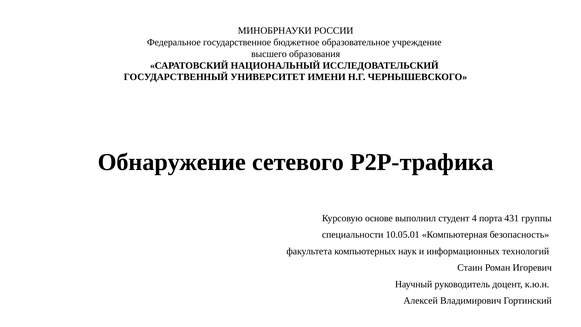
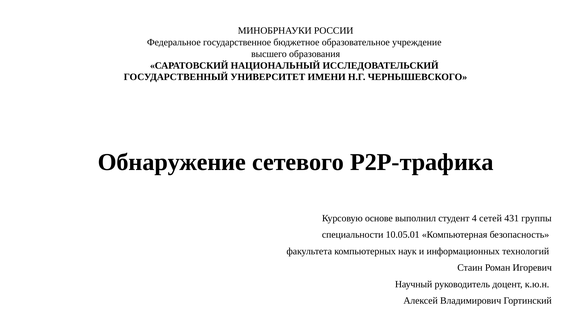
порта: порта -> сетей
